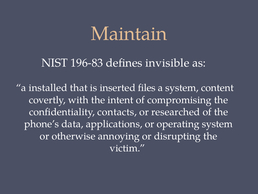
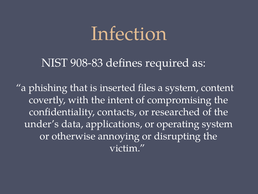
Maintain: Maintain -> Infection
196-83: 196-83 -> 908-83
invisible: invisible -> required
installed: installed -> phishing
phone’s: phone’s -> under’s
